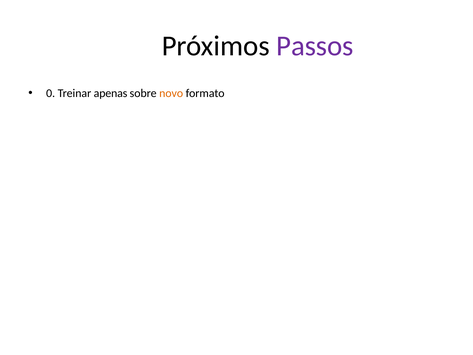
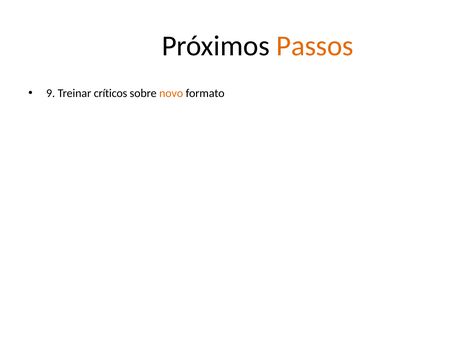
Passos colour: purple -> orange
0: 0 -> 9
apenas: apenas -> críticos
